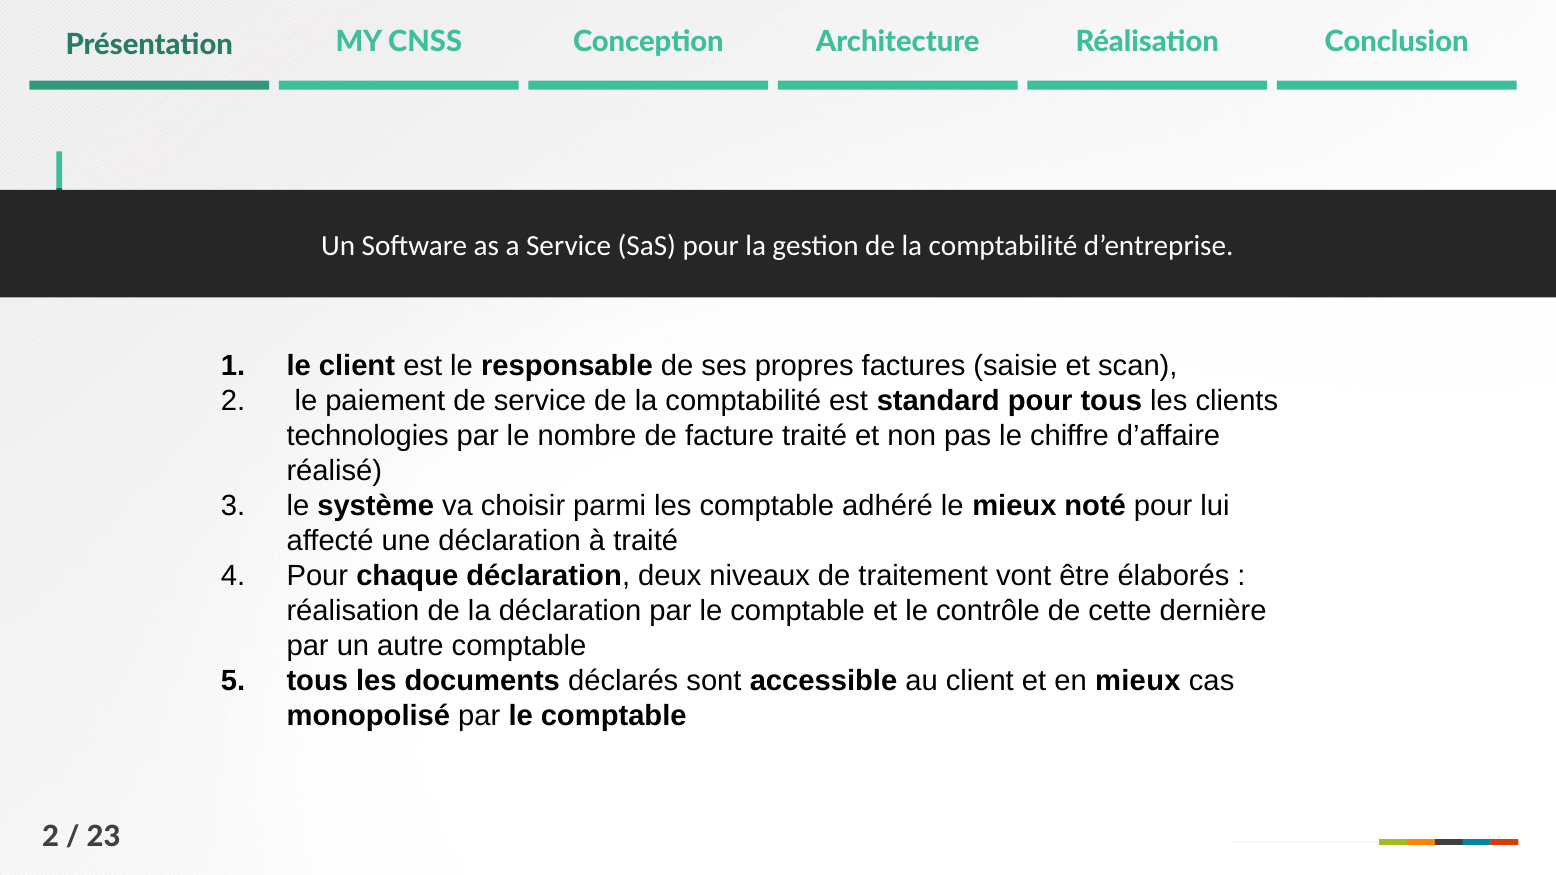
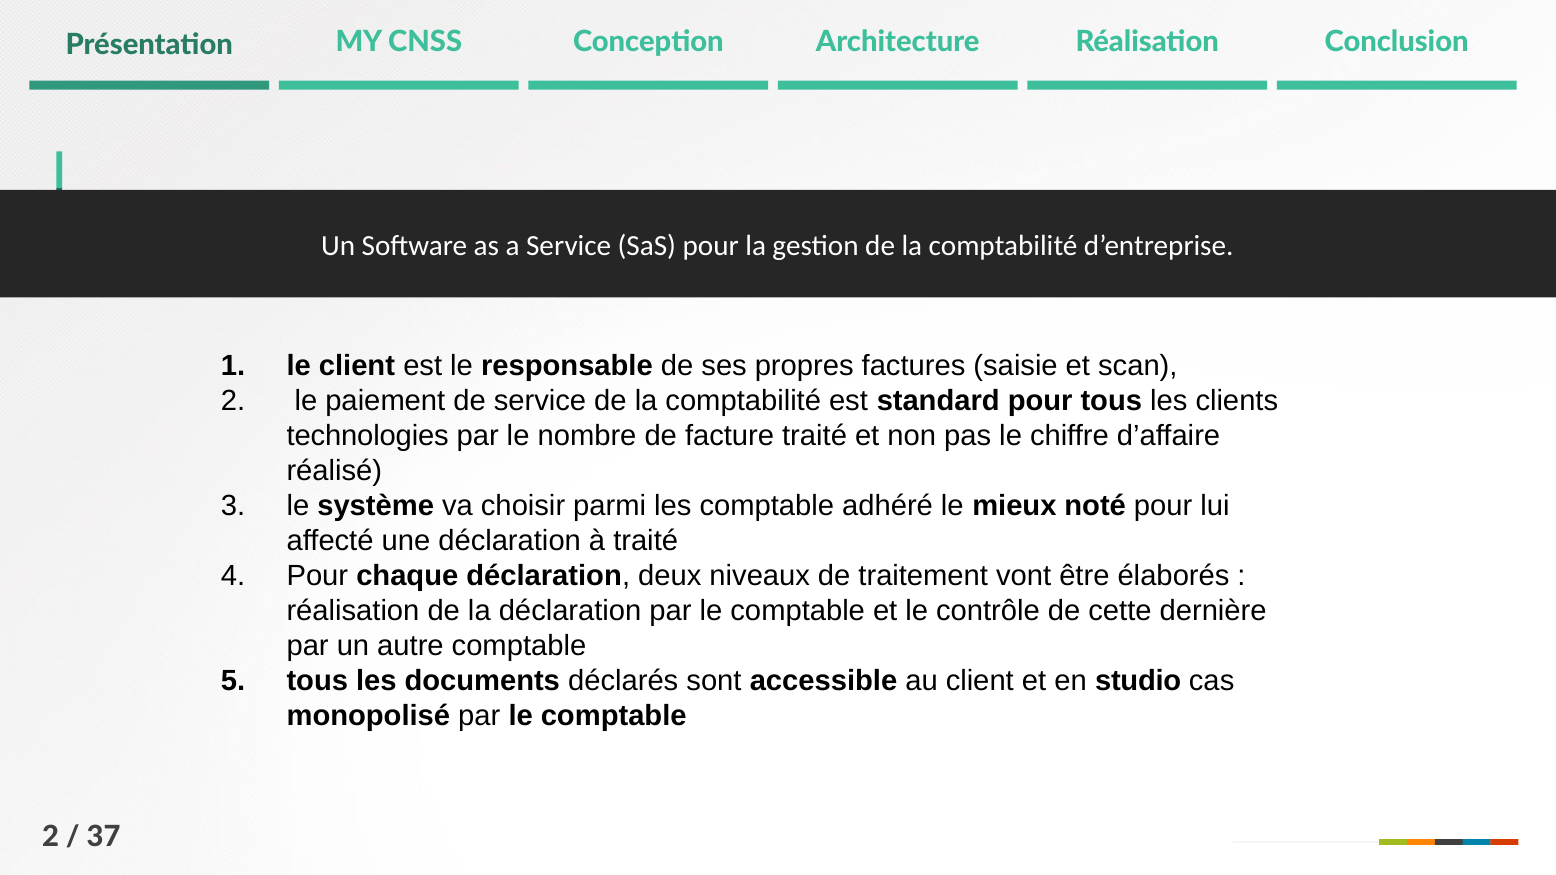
en mieux: mieux -> studio
23: 23 -> 37
